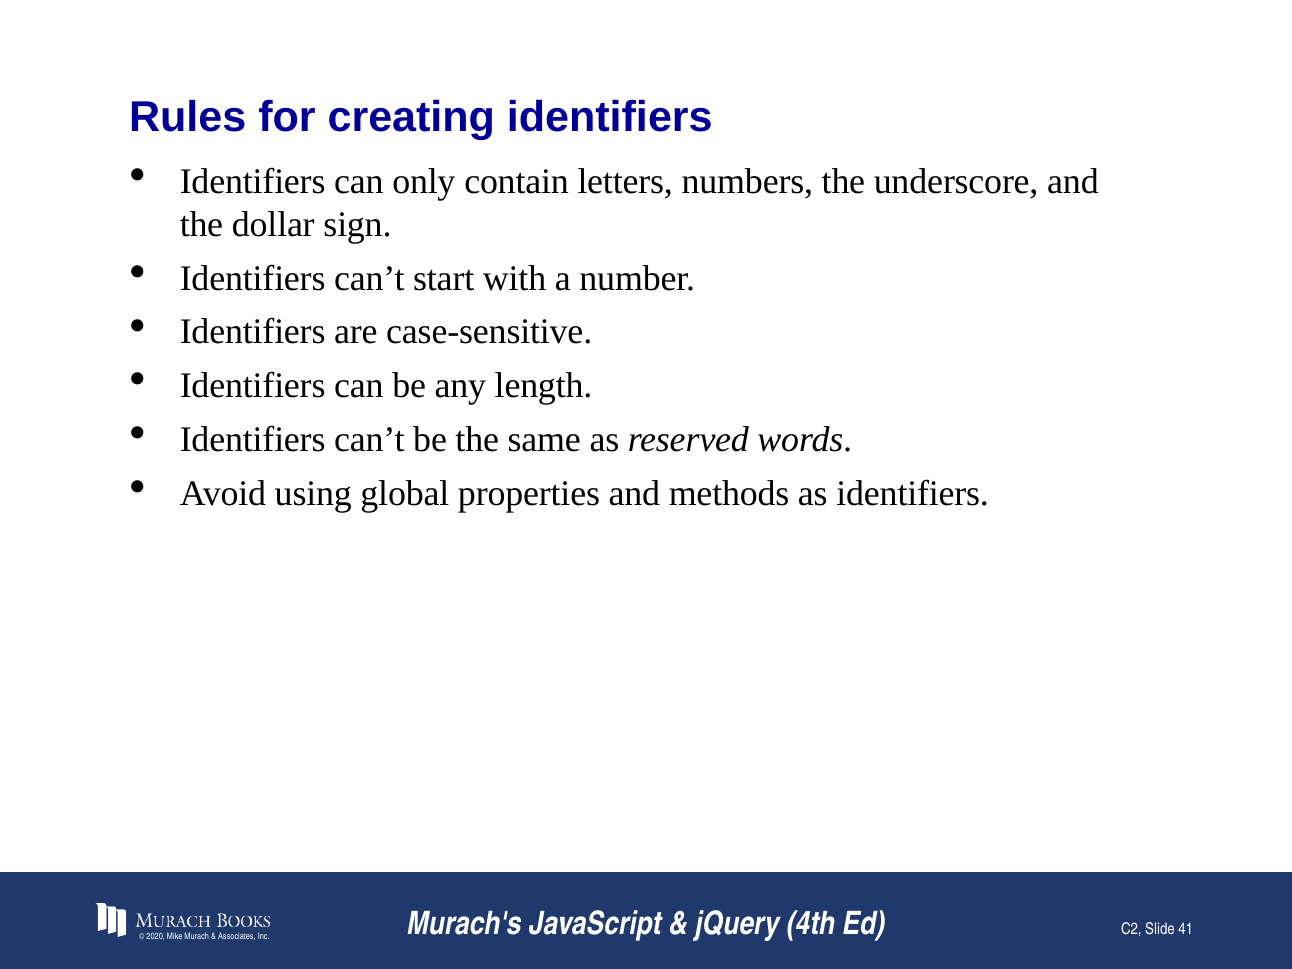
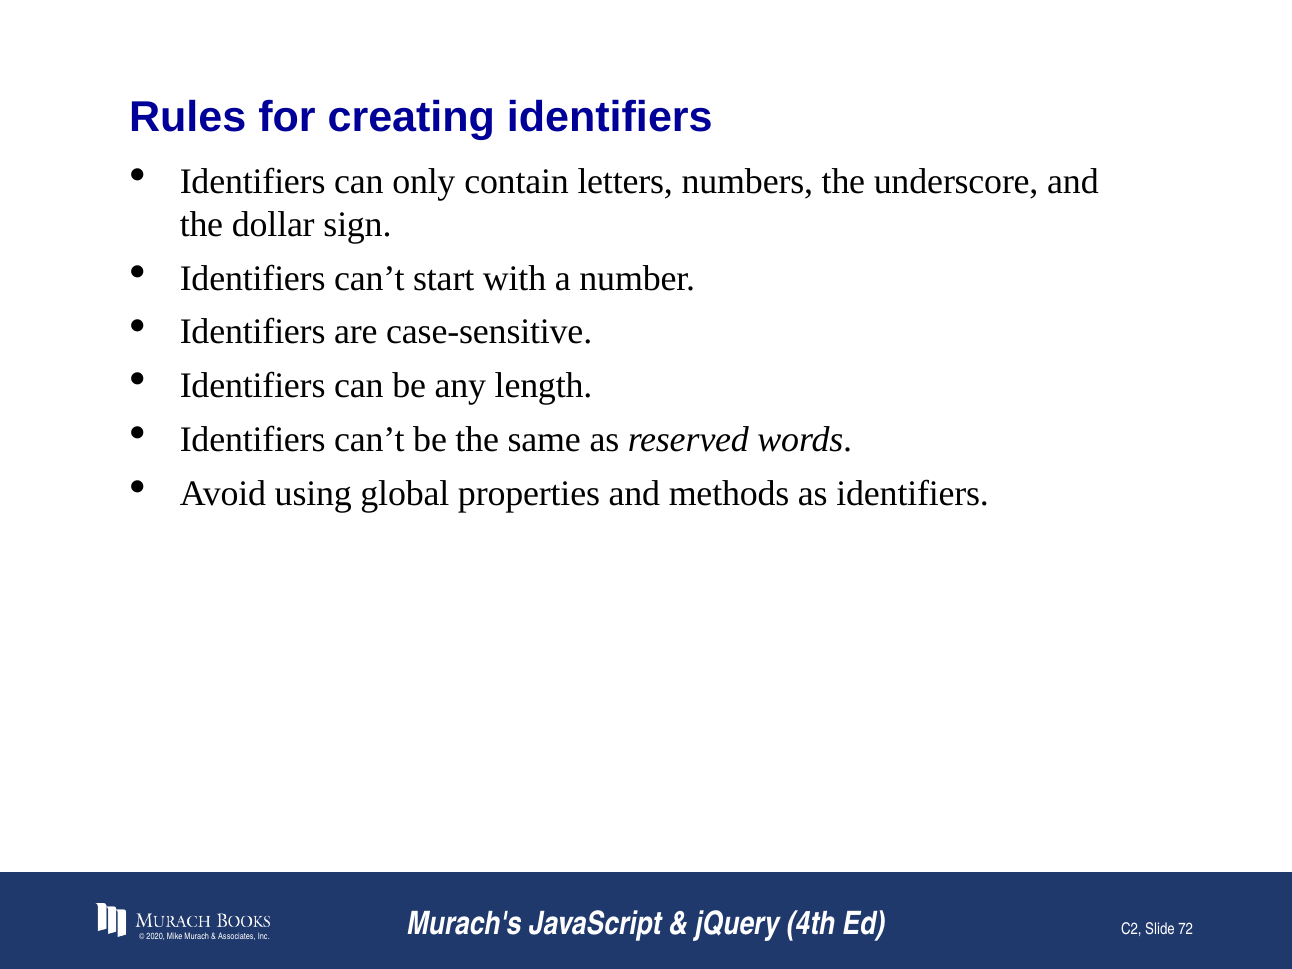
41: 41 -> 72
